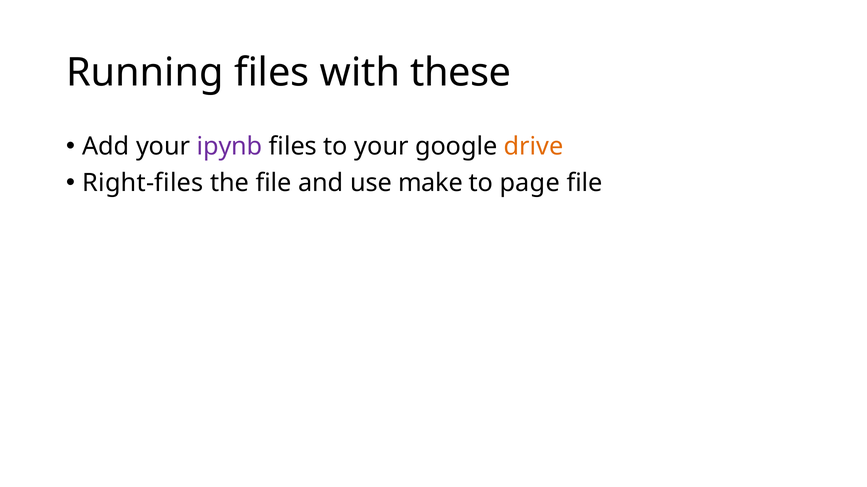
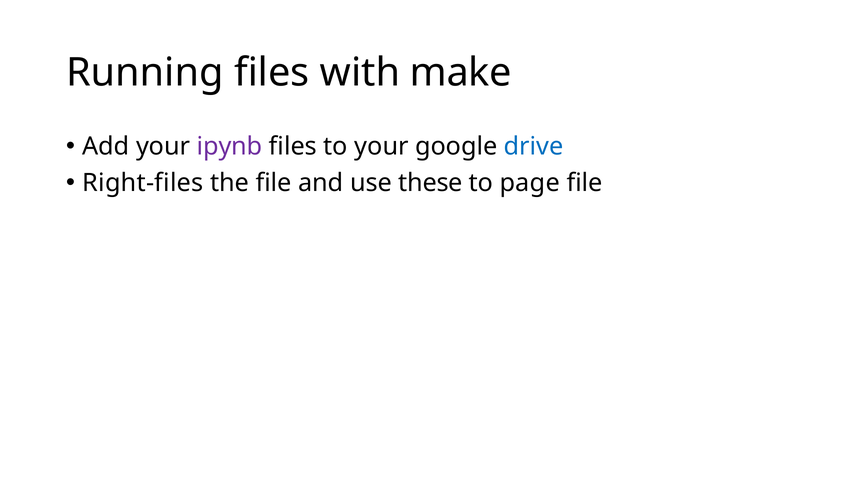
these: these -> make
drive colour: orange -> blue
make: make -> these
